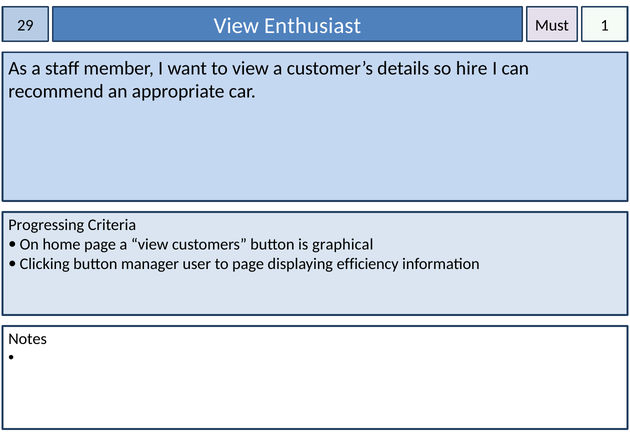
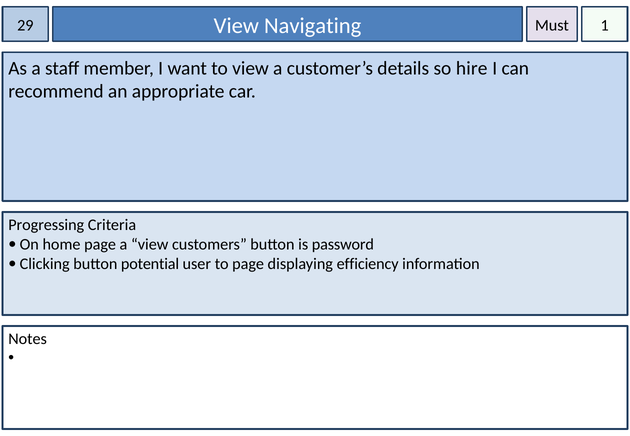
Enthusiast: Enthusiast -> Navigating
graphical: graphical -> password
manager: manager -> potential
